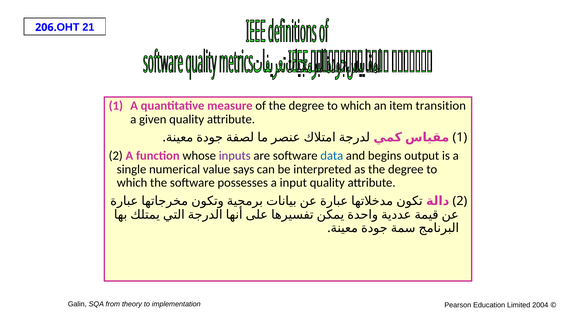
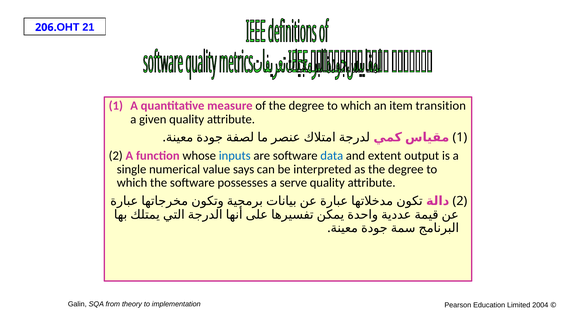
inputs colour: purple -> blue
begins: begins -> extent
input: input -> serve
